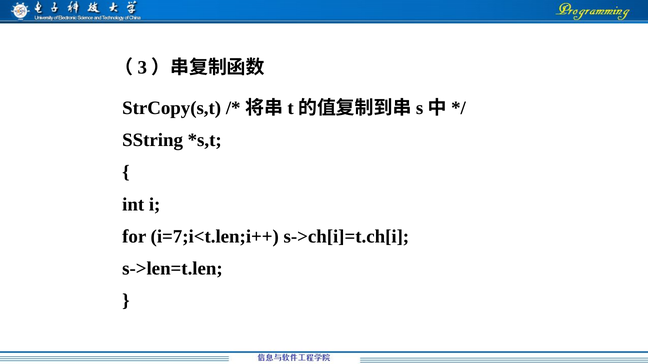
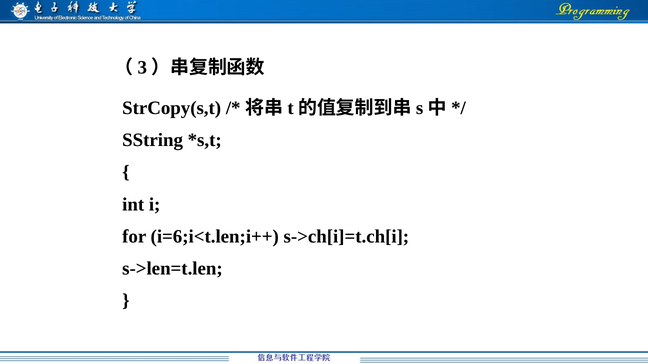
i=7;i<t.len;i++: i=7;i<t.len;i++ -> i=6;i<t.len;i++
